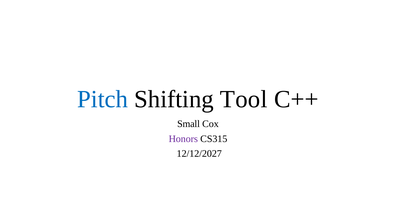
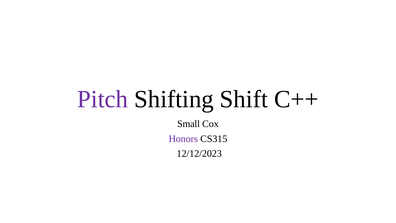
Pitch colour: blue -> purple
Tool: Tool -> Shift
12/12/2027: 12/12/2027 -> 12/12/2023
